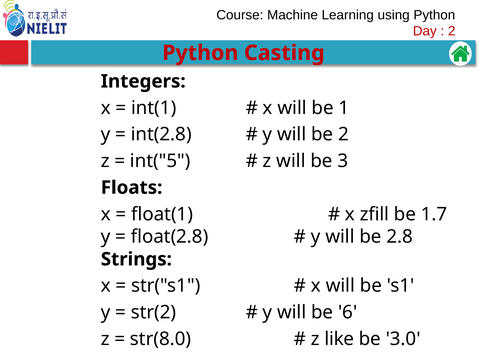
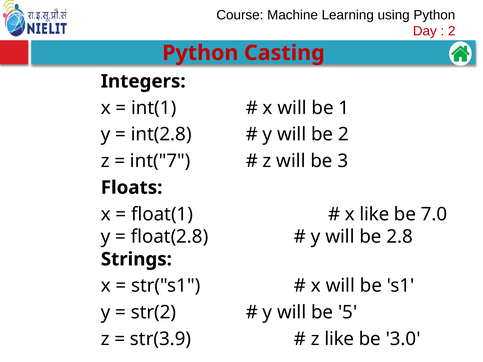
int("5: int("5 -> int("7
x zfill: zfill -> like
1.7: 1.7 -> 7.0
6: 6 -> 5
str(8.0: str(8.0 -> str(3.9
